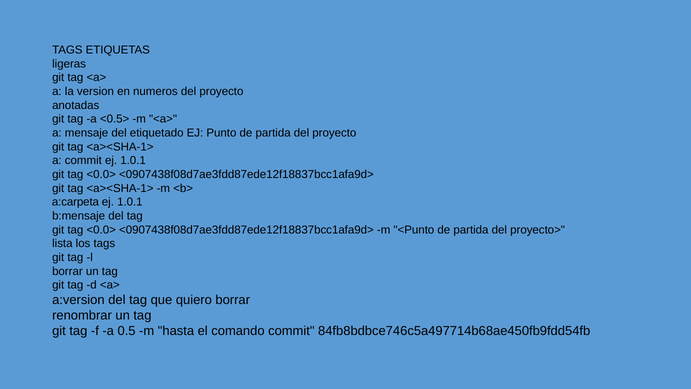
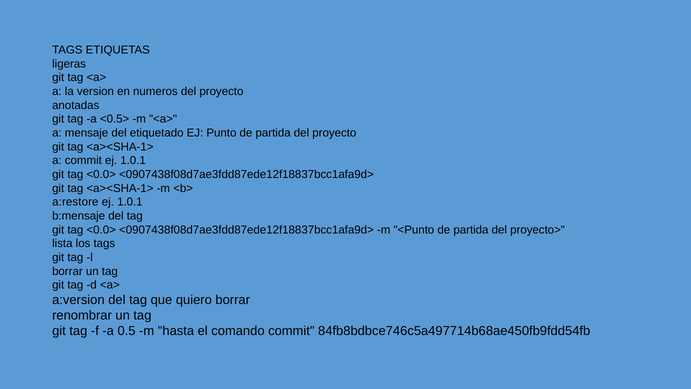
a:carpeta: a:carpeta -> a:restore
